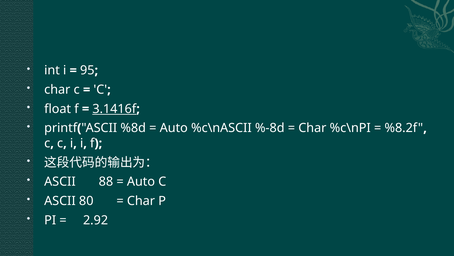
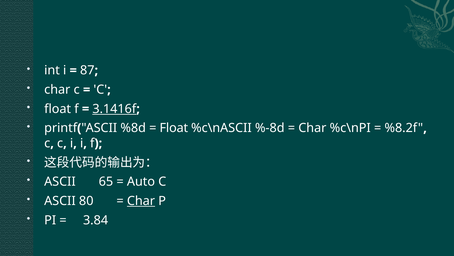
95: 95 -> 87
Auto at (174, 128): Auto -> Float
88: 88 -> 65
Char at (141, 200) underline: none -> present
2.92: 2.92 -> 3.84
